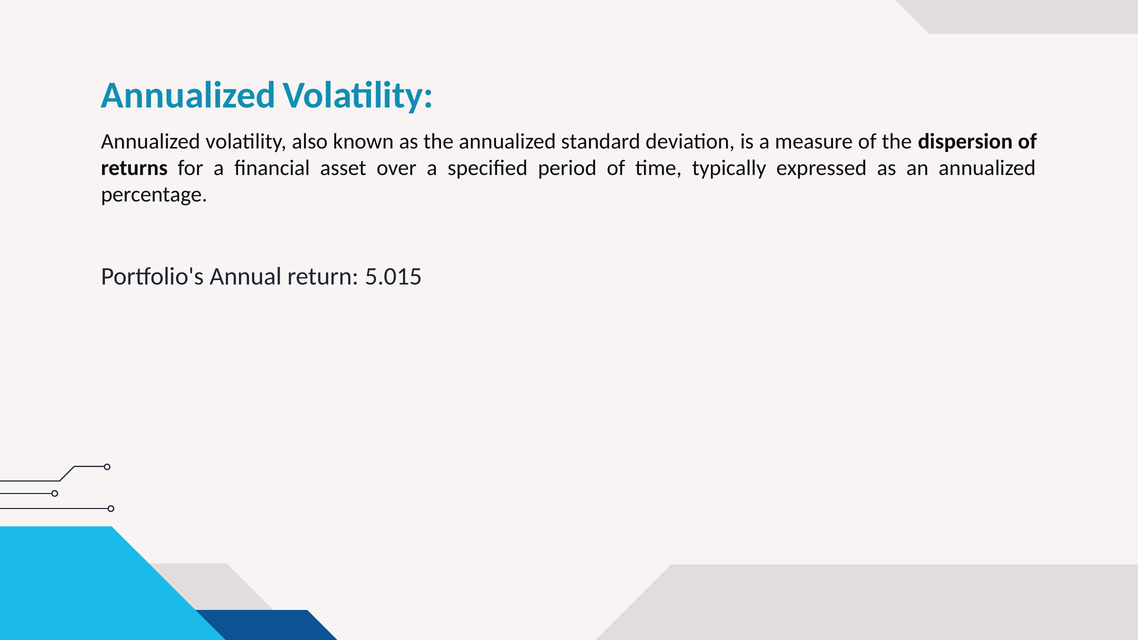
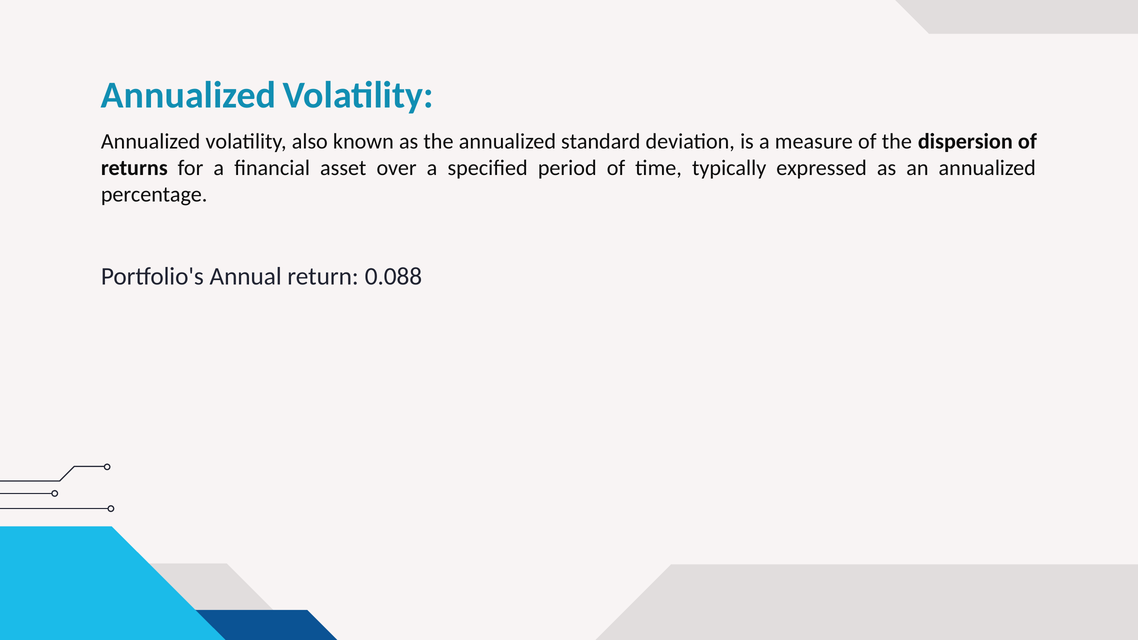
5.015: 5.015 -> 0.088
